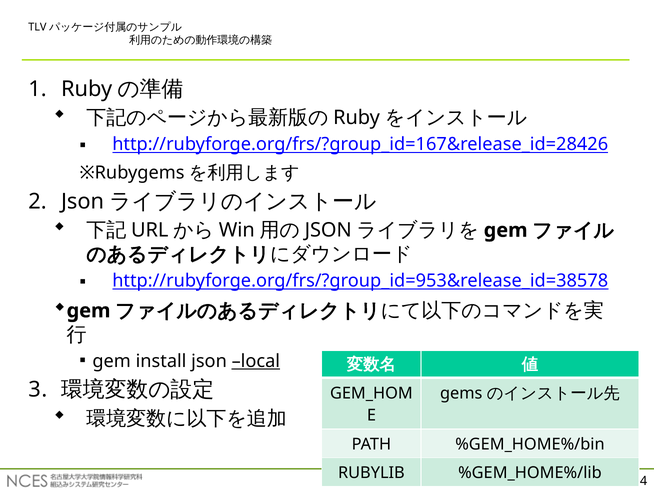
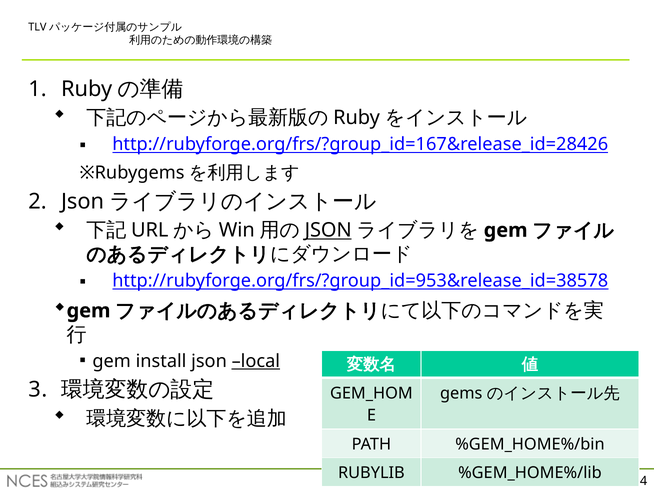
JSON at (328, 230) underline: none -> present
